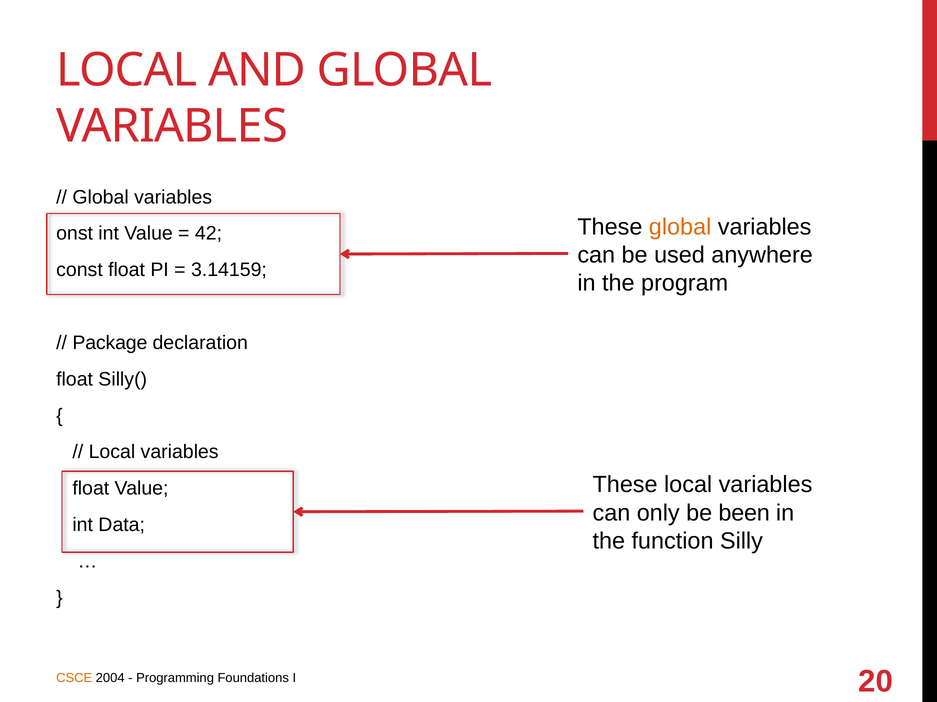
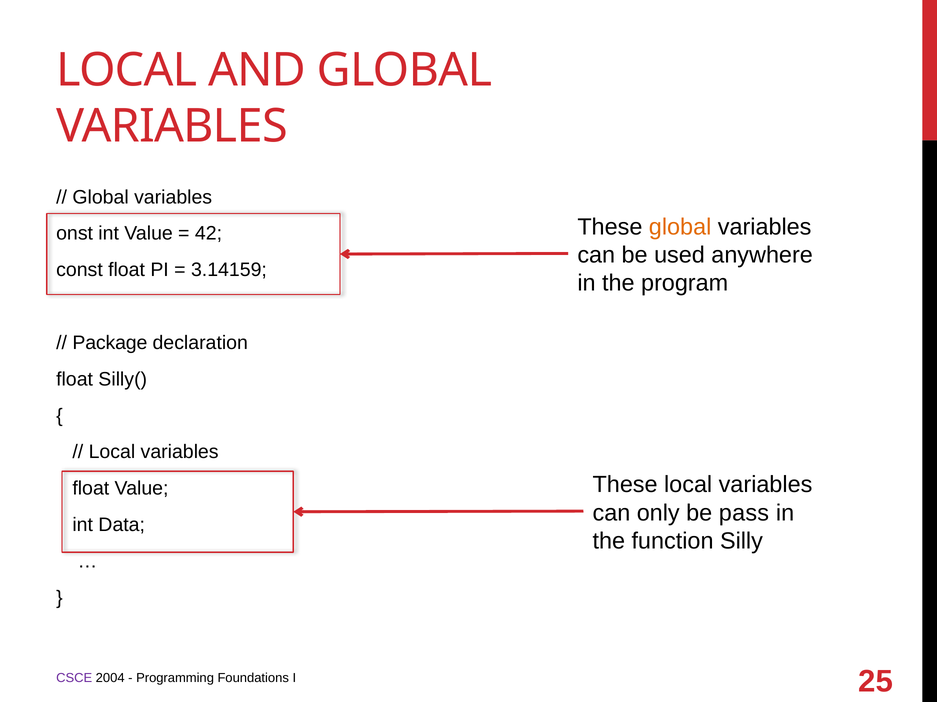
been: been -> pass
CSCE colour: orange -> purple
20: 20 -> 25
